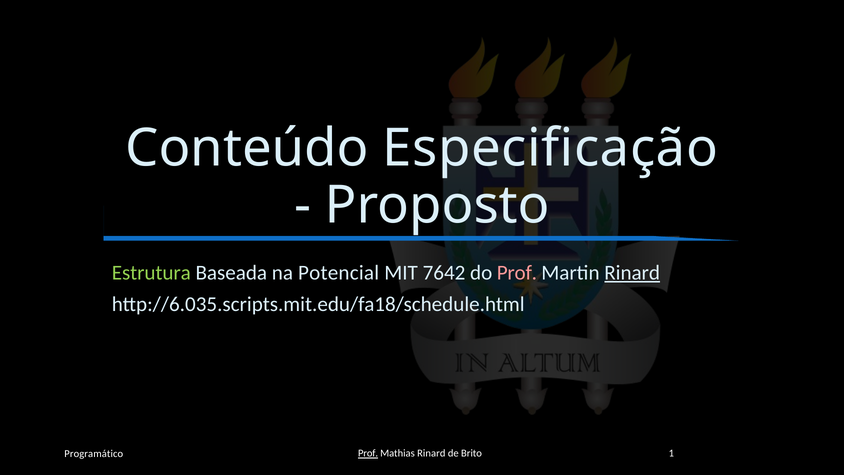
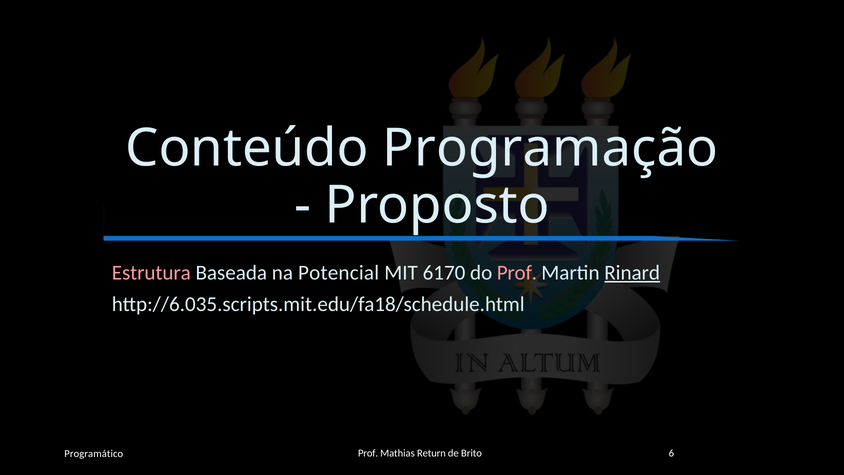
Especificação: Especificação -> Programação
Estrutura colour: light green -> pink
7642: 7642 -> 6170
Prof at (368, 453) underline: present -> none
Mathias Rinard: Rinard -> Return
1: 1 -> 6
